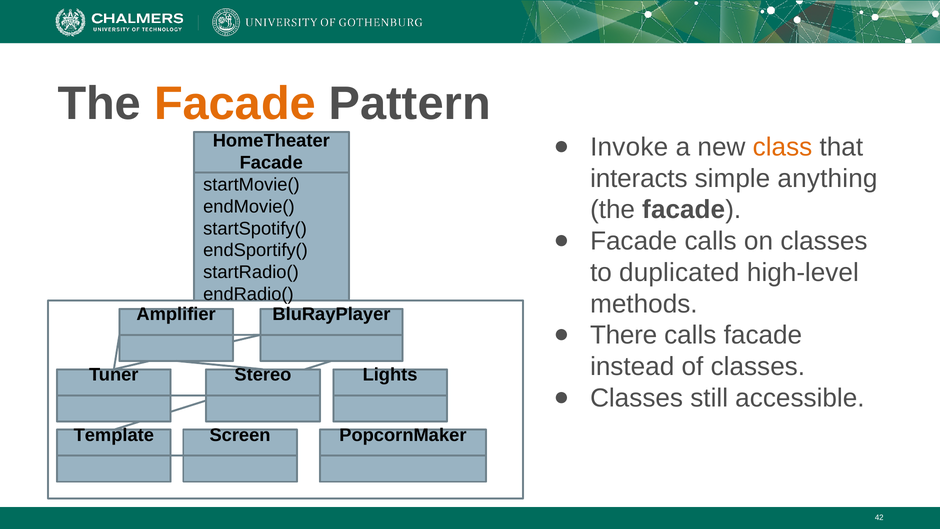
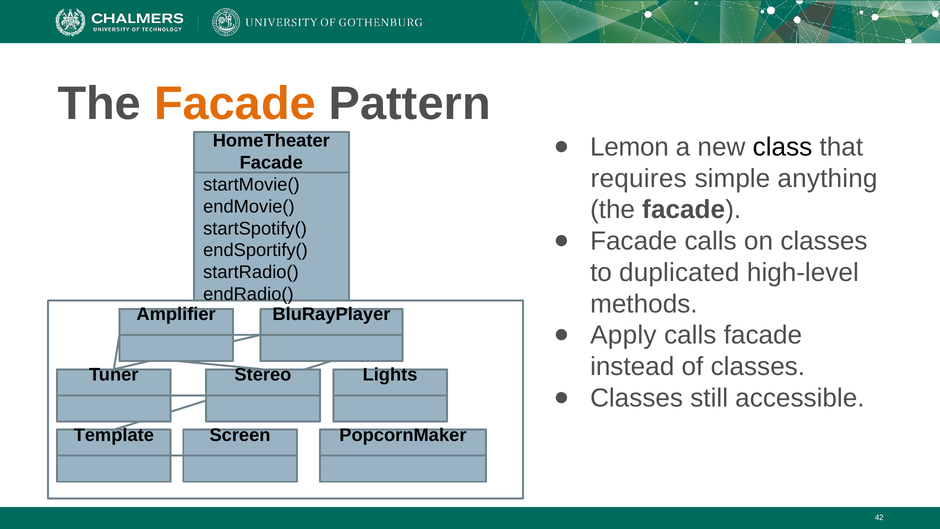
Invoke: Invoke -> Lemon
class colour: orange -> black
interacts: interacts -> requires
There: There -> Apply
